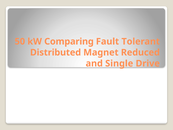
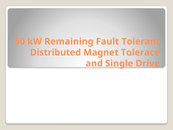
Comparing: Comparing -> Remaining
Reduced: Reduced -> Tolerace
